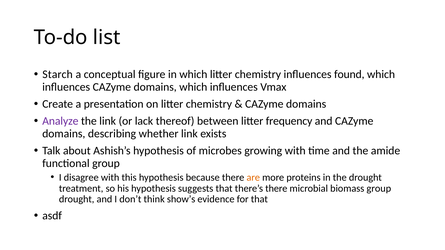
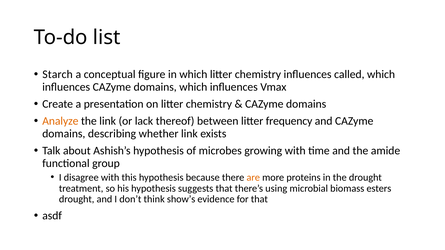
found: found -> called
Analyze colour: purple -> orange
there’s there: there -> using
biomass group: group -> esters
